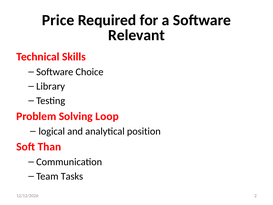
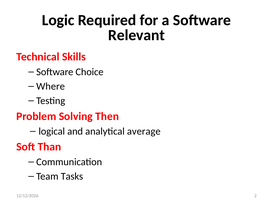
Price: Price -> Logic
Library: Library -> Where
Loop: Loop -> Then
position: position -> average
